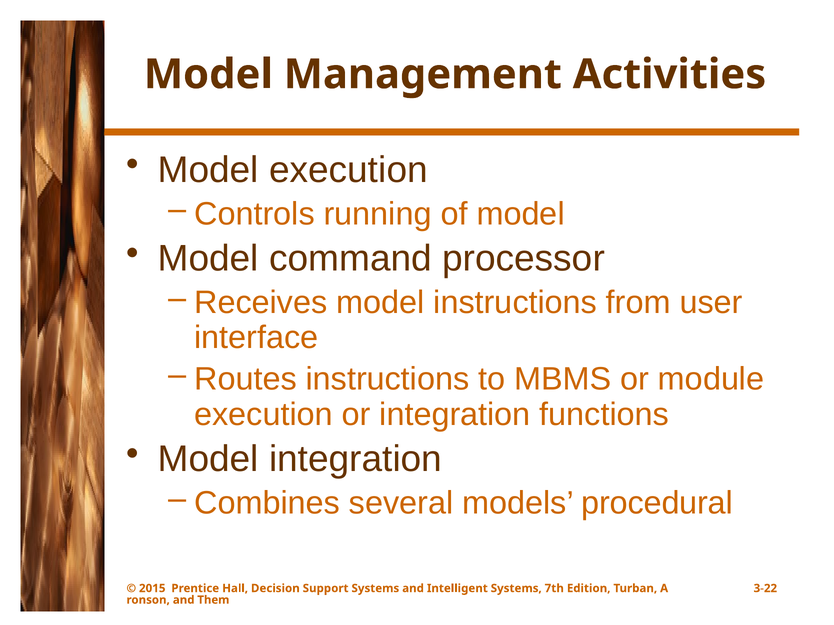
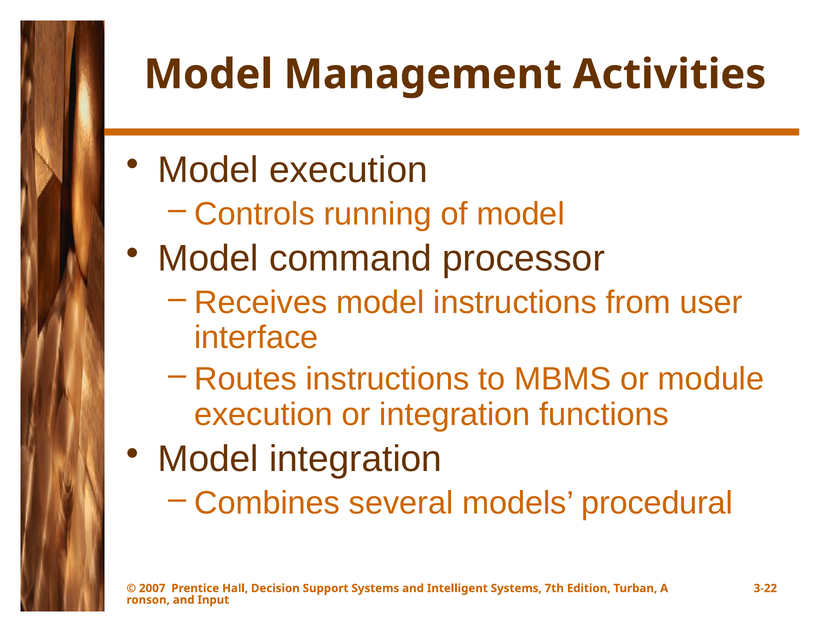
2015: 2015 -> 2007
Them: Them -> Input
